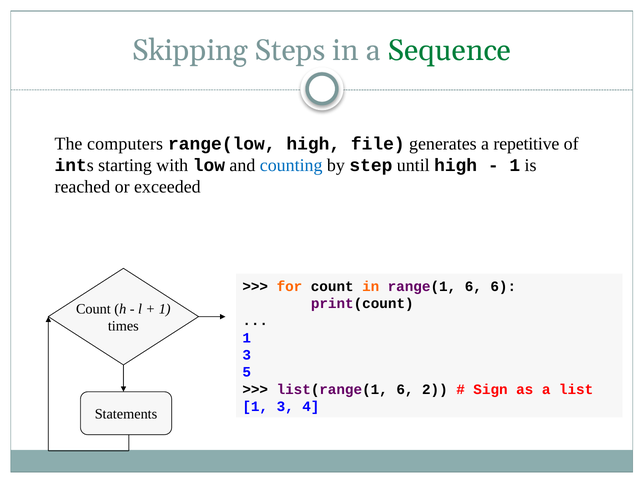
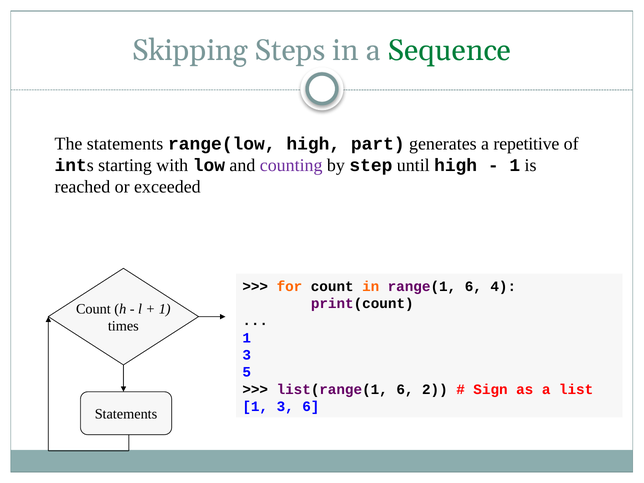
The computers: computers -> statements
file: file -> part
counting colour: blue -> purple
6 6: 6 -> 4
3 4: 4 -> 6
